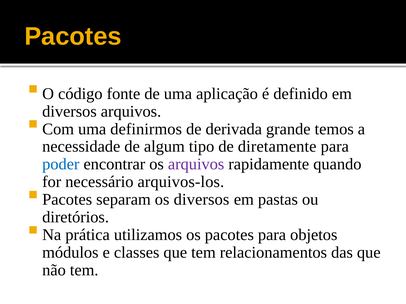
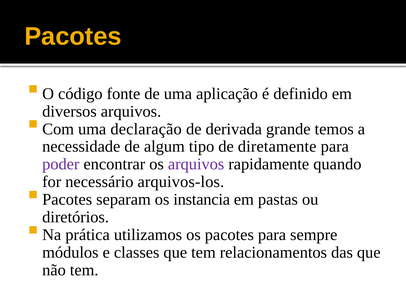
definirmos: definirmos -> declaração
poder colour: blue -> purple
os diversos: diversos -> instancia
objetos: objetos -> sempre
